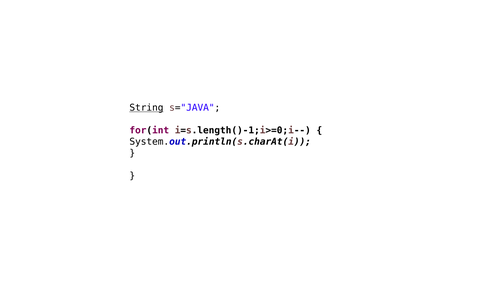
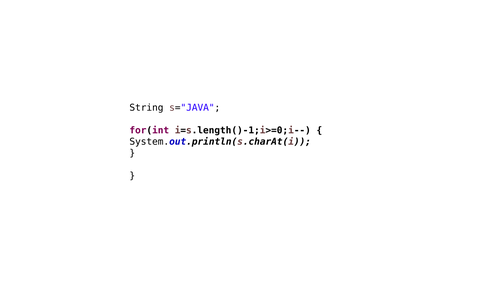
String underline: present -> none
